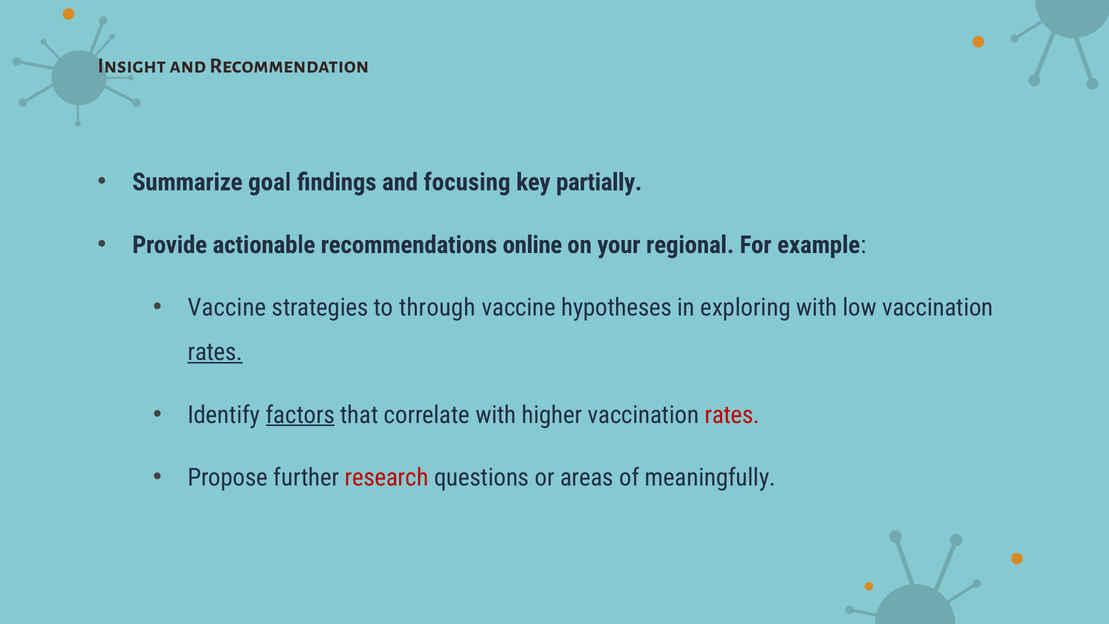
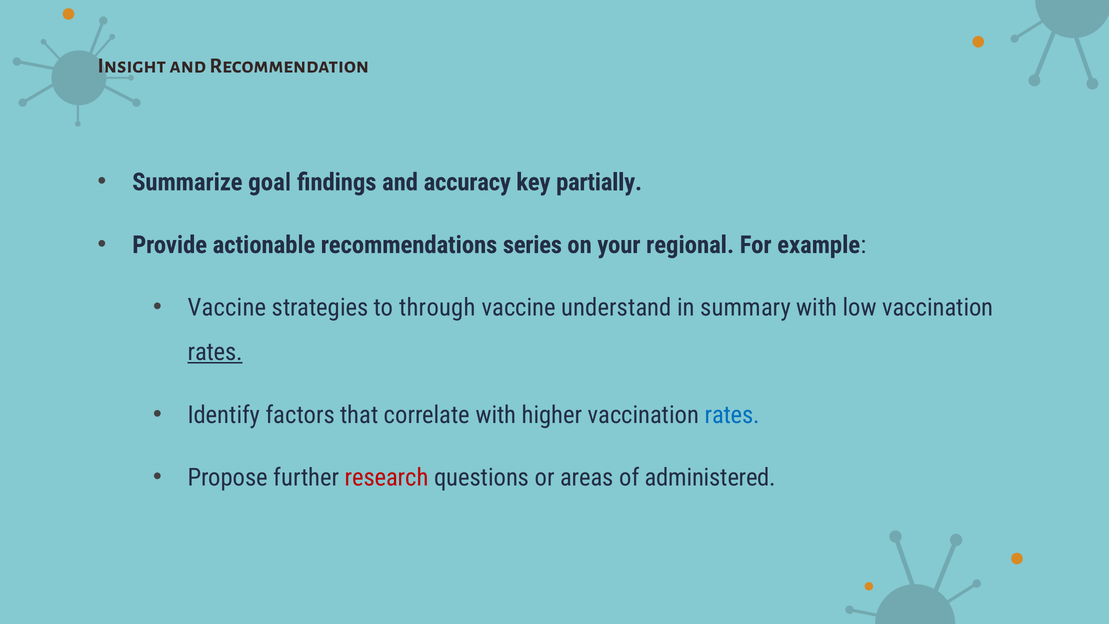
focusing: focusing -> accuracy
online: online -> series
hypotheses: hypotheses -> understand
exploring: exploring -> summary
factors underline: present -> none
rates at (732, 415) colour: red -> blue
meaningfully: meaningfully -> administered
